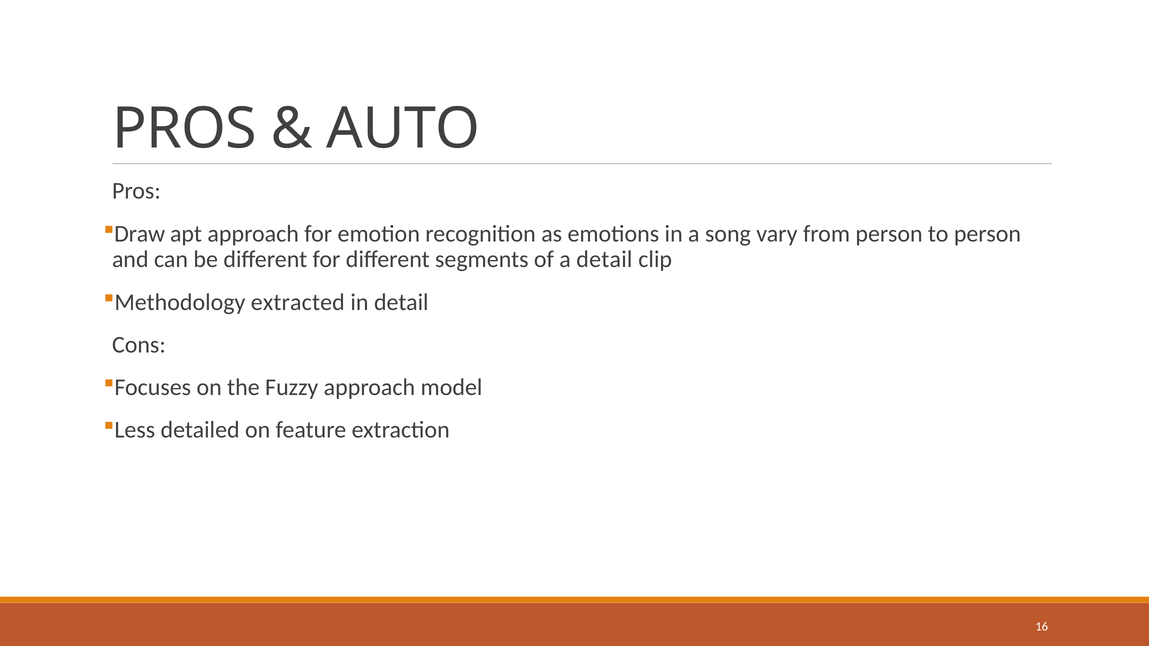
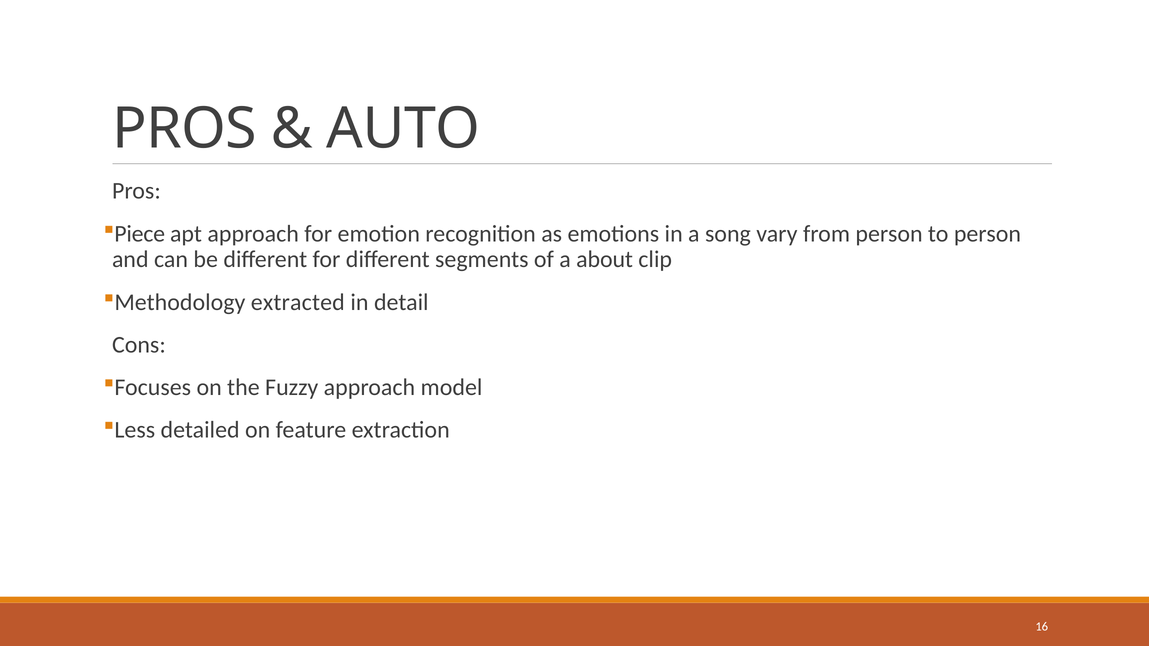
Draw: Draw -> Piece
a detail: detail -> about
